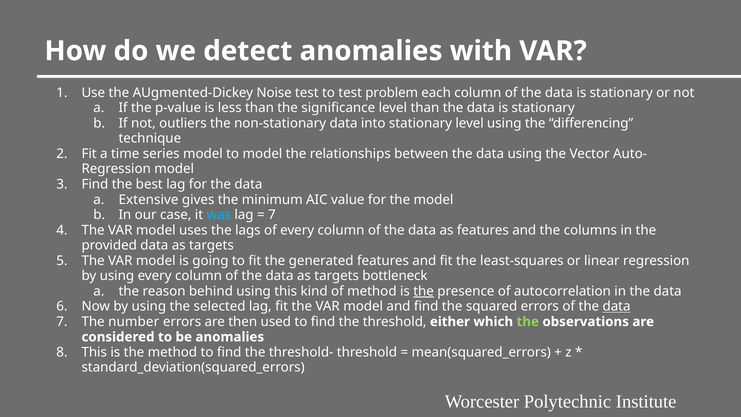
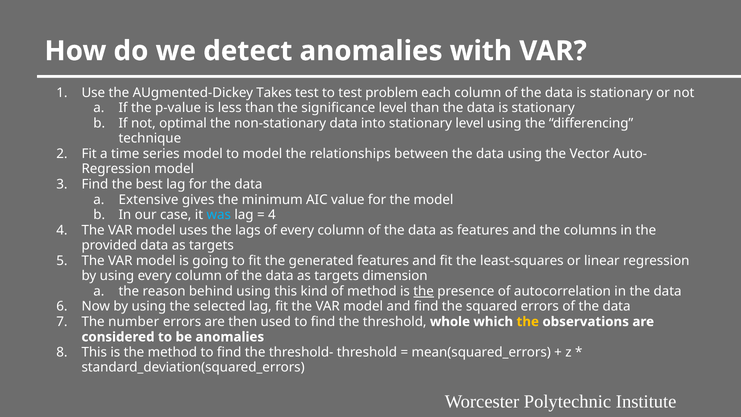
Noise: Noise -> Takes
outliers: outliers -> optimal
7 at (272, 215): 7 -> 4
bottleneck: bottleneck -> dimension
data at (617, 306) underline: present -> none
either: either -> whole
the at (528, 322) colour: light green -> yellow
